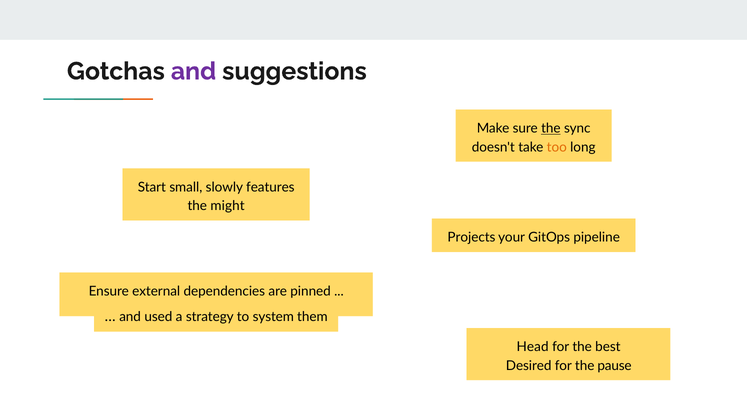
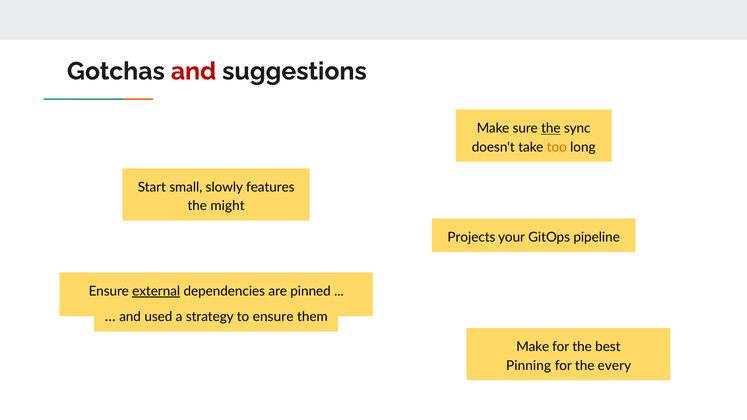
and at (193, 71) colour: purple -> red
external underline: none -> present
to system: system -> ensure
Head at (533, 347): Head -> Make
Desired: Desired -> Pinning
pause: pause -> every
